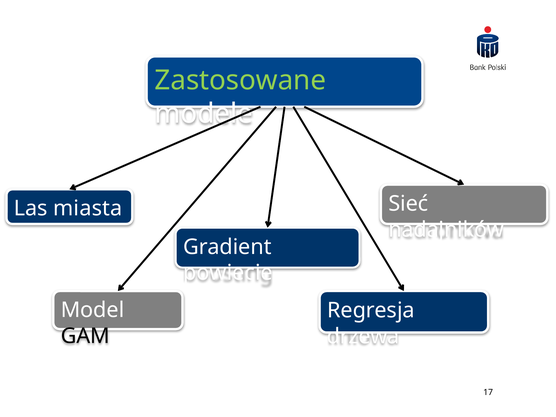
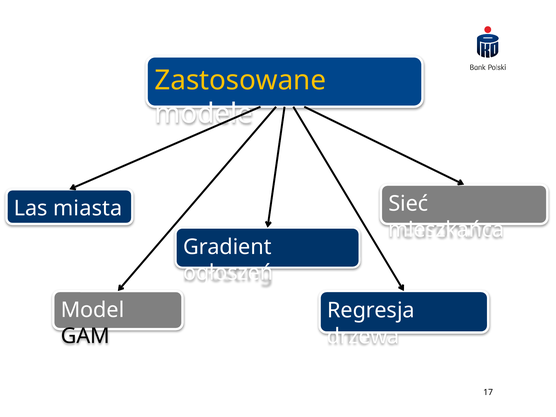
Zastosowane colour: light green -> yellow
nadajników: nadajników -> mieszkańca
powiecie: powiecie -> ogłoszeń
